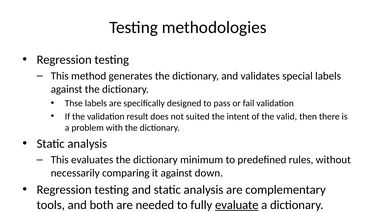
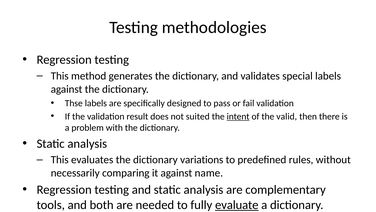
intent underline: none -> present
minimum: minimum -> variations
down: down -> name
